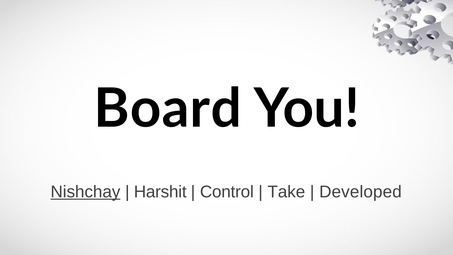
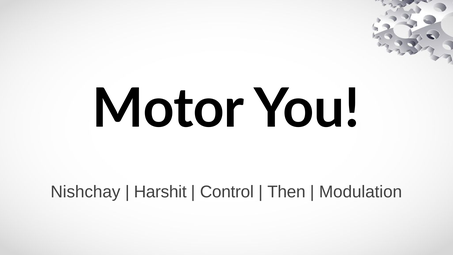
Board: Board -> Motor
Nishchay underline: present -> none
Take: Take -> Then
Developed: Developed -> Modulation
